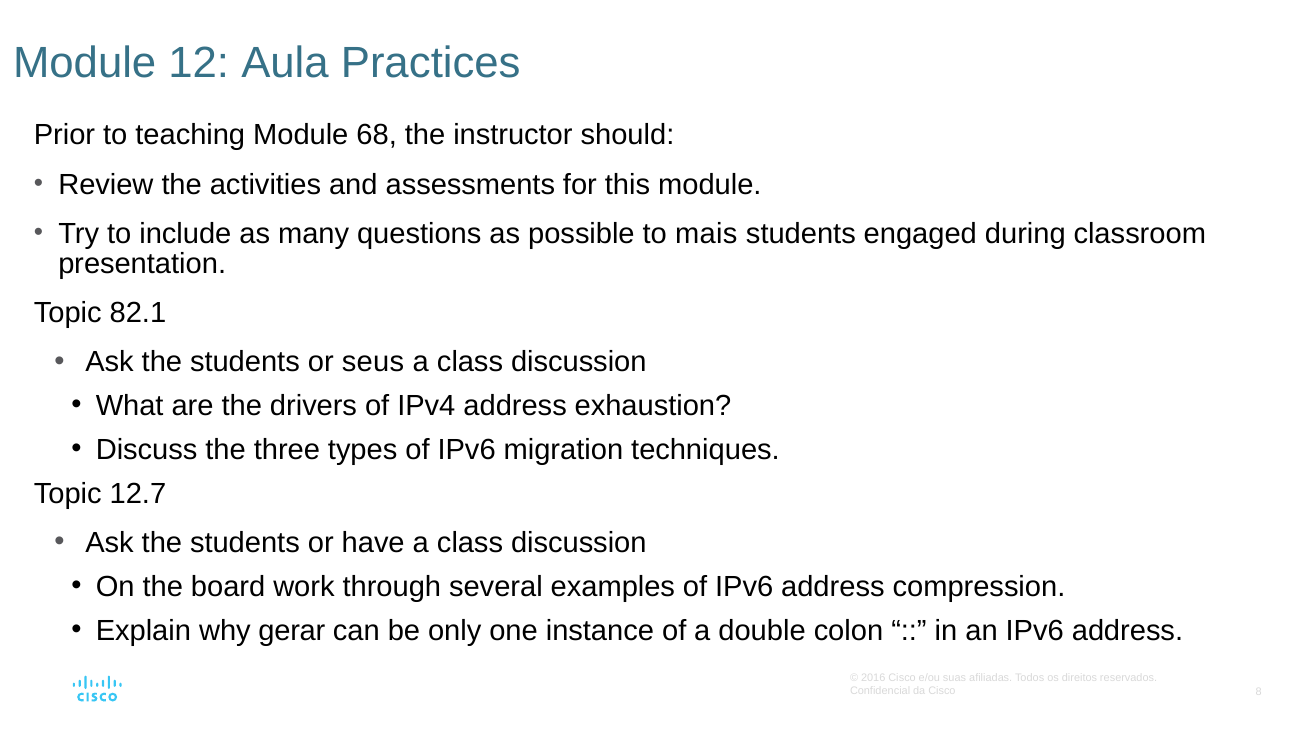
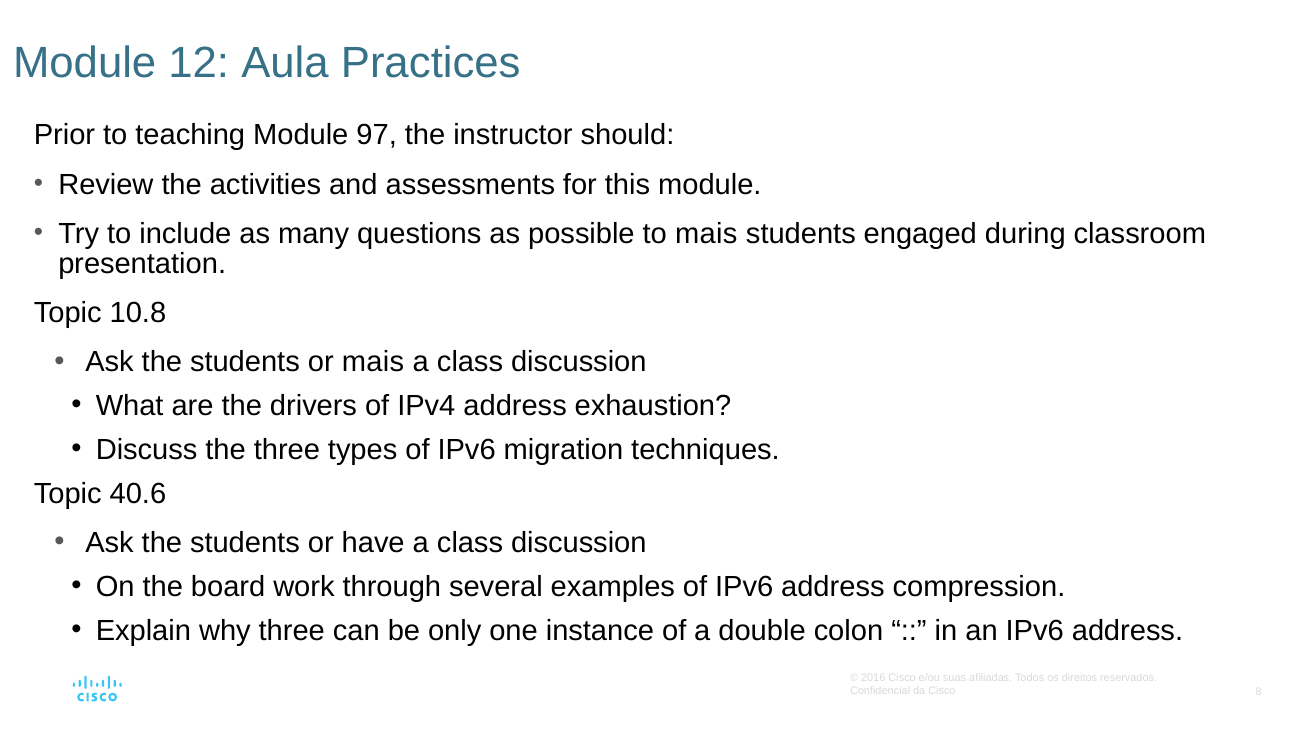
68: 68 -> 97
82.1: 82.1 -> 10.8
or seus: seus -> mais
12.7: 12.7 -> 40.6
why gerar: gerar -> three
